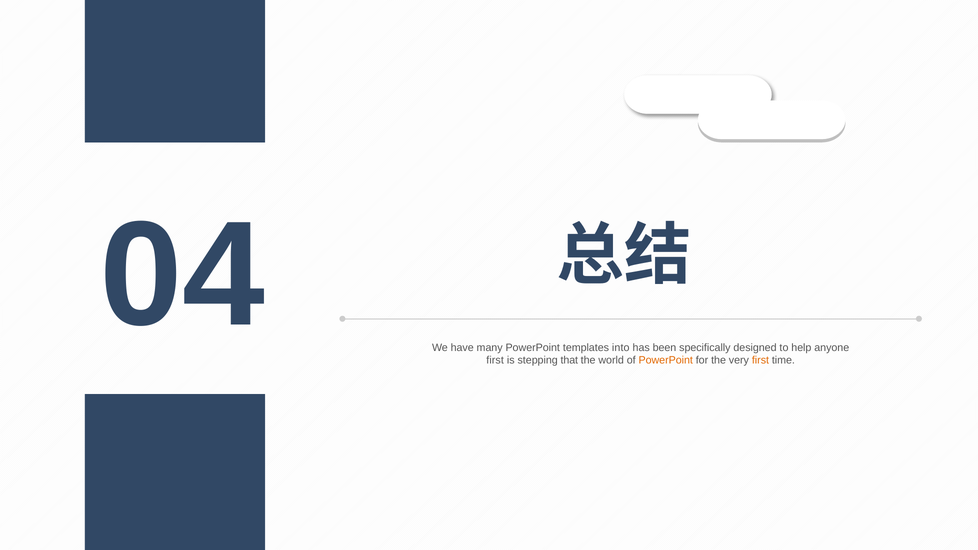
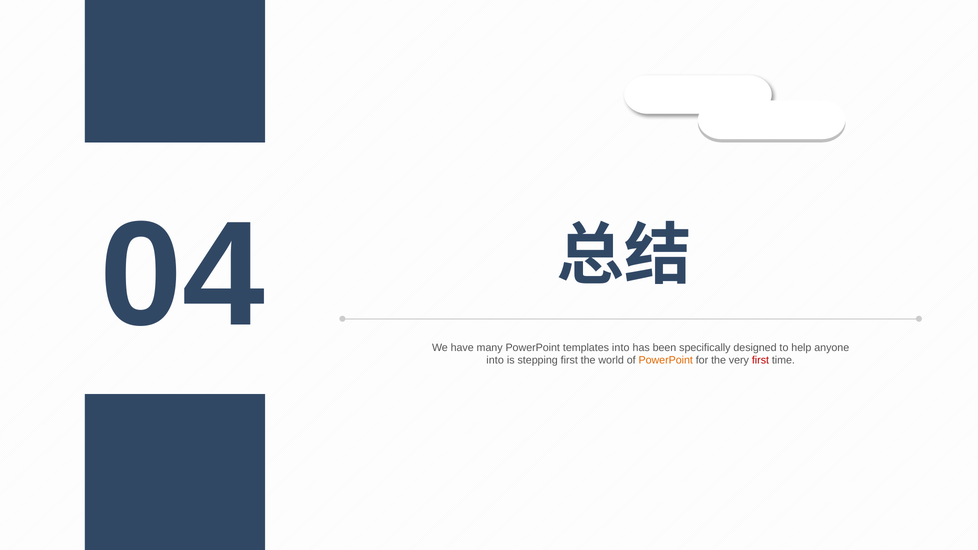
first at (495, 360): first -> into
stepping that: that -> first
first at (760, 360) colour: orange -> red
